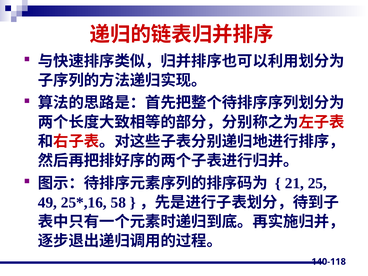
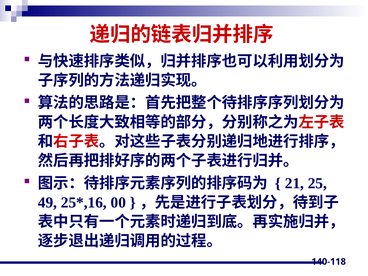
58: 58 -> 00
